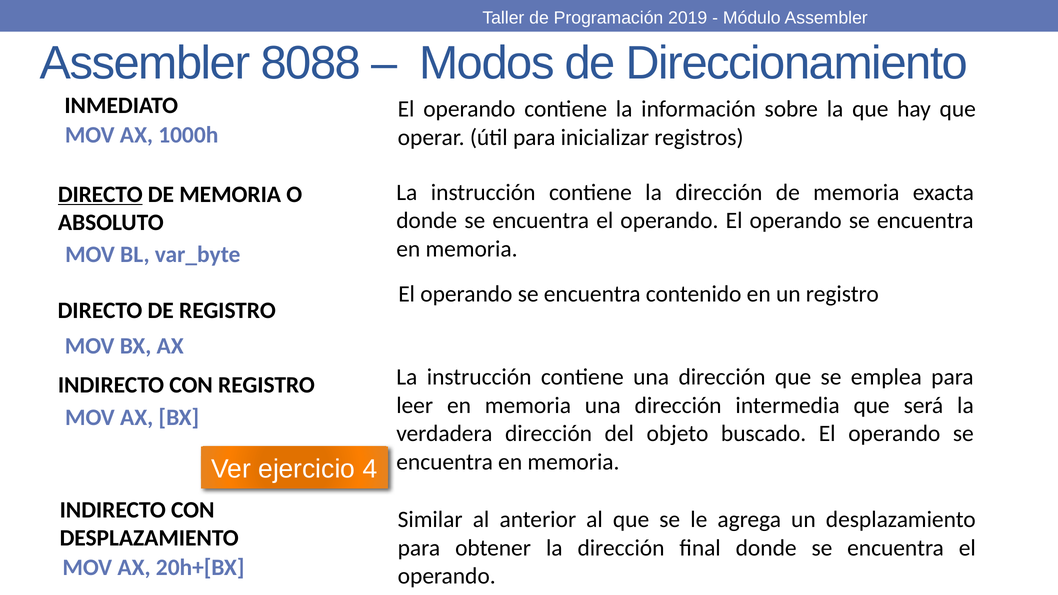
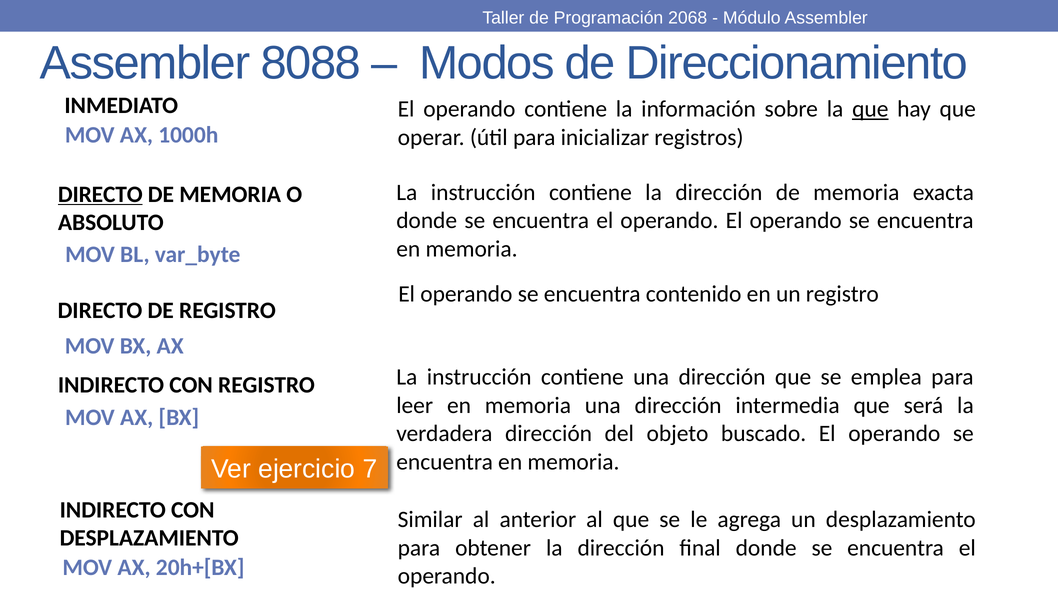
2019: 2019 -> 2068
que at (870, 109) underline: none -> present
4: 4 -> 7
